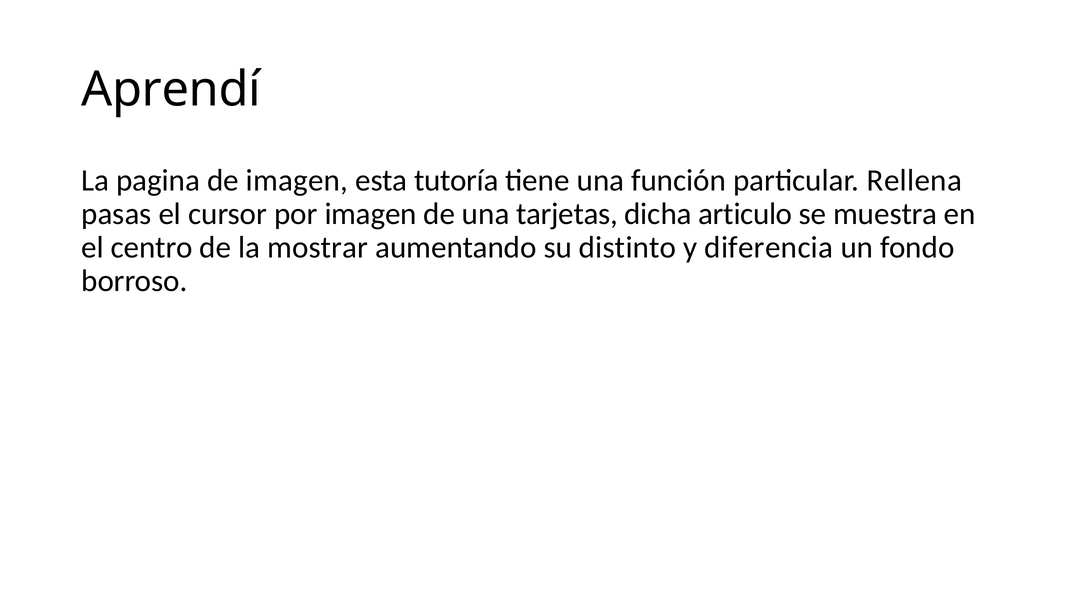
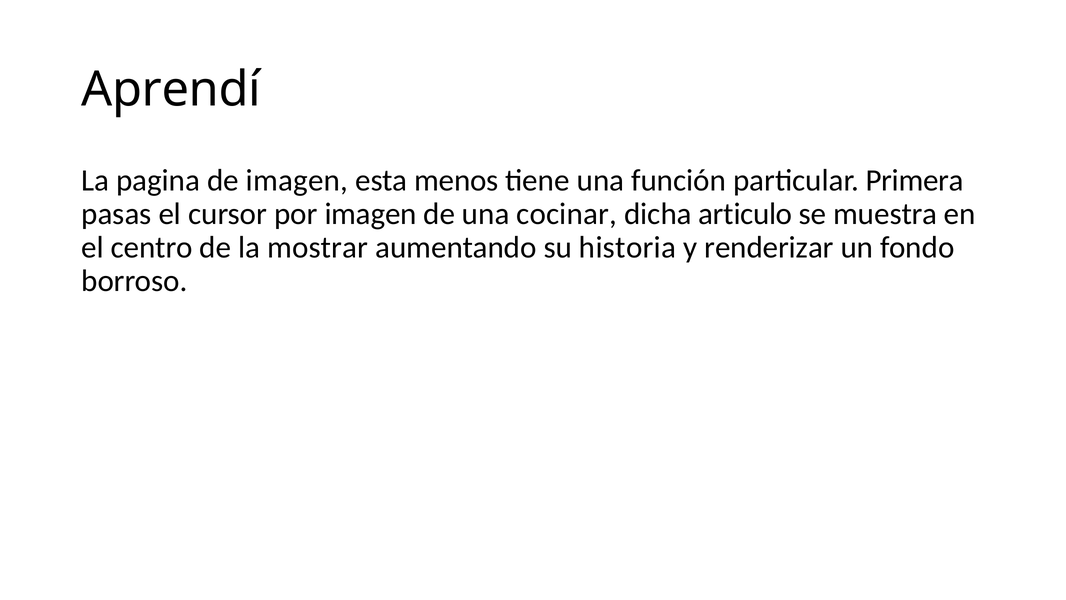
tutoría: tutoría -> menos
Rellena: Rellena -> Primera
tarjetas: tarjetas -> cocinar
distinto: distinto -> historia
diferencia: diferencia -> renderizar
